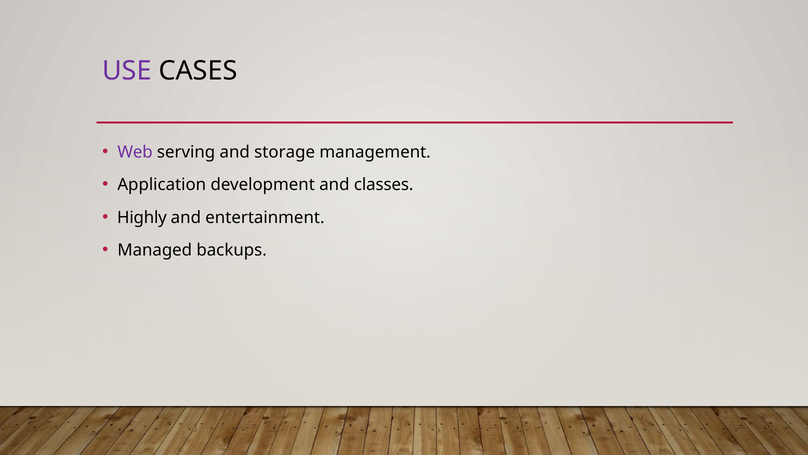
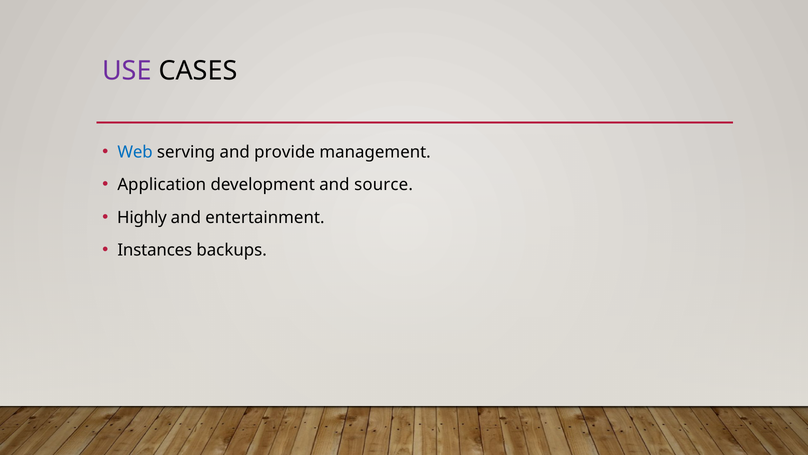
Web colour: purple -> blue
storage: storage -> provide
classes: classes -> source
Managed: Managed -> Instances
